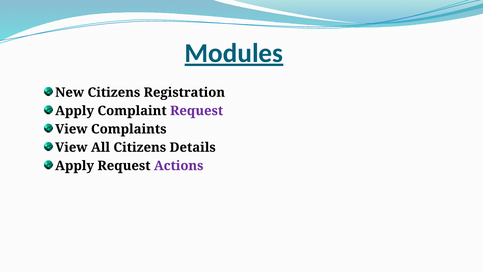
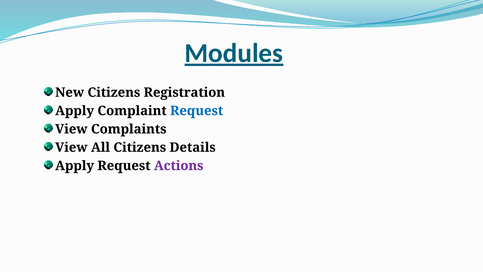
Request at (197, 111) colour: purple -> blue
